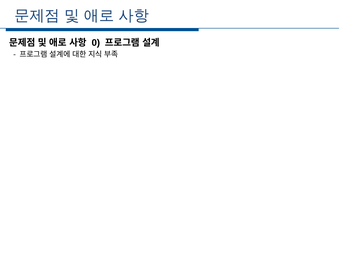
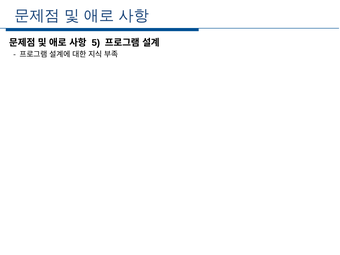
0: 0 -> 5
